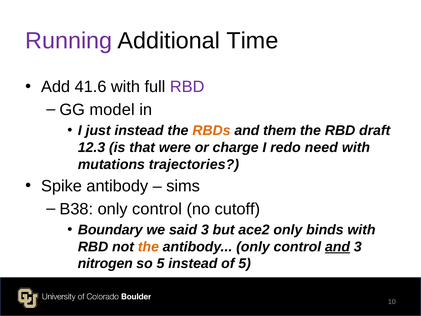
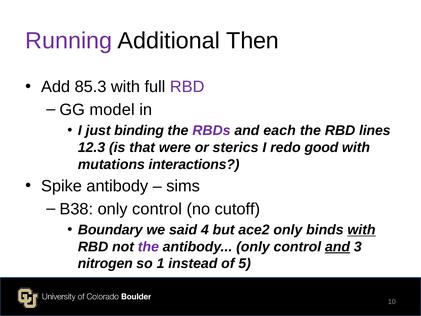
Time: Time -> Then
41.6: 41.6 -> 85.3
just instead: instead -> binding
RBDs colour: orange -> purple
them: them -> each
draft: draft -> lines
charge: charge -> sterics
need: need -> good
trajectories: trajectories -> interactions
said 3: 3 -> 4
with at (362, 230) underline: none -> present
the at (148, 247) colour: orange -> purple
so 5: 5 -> 1
